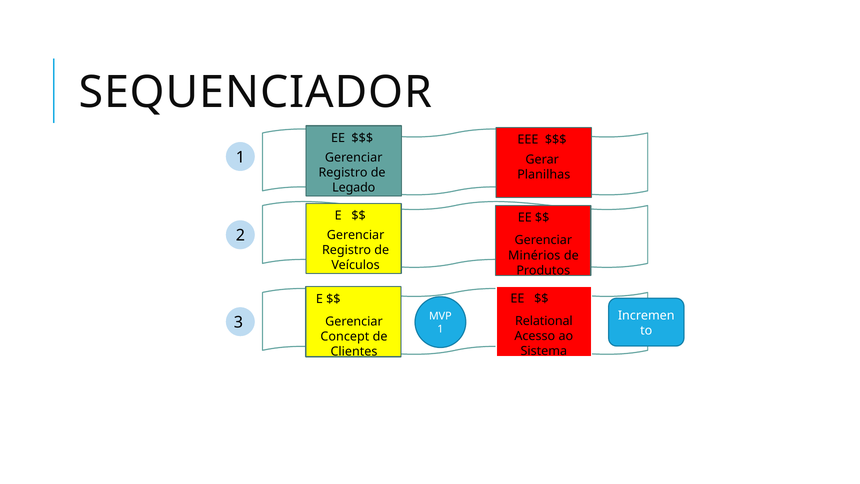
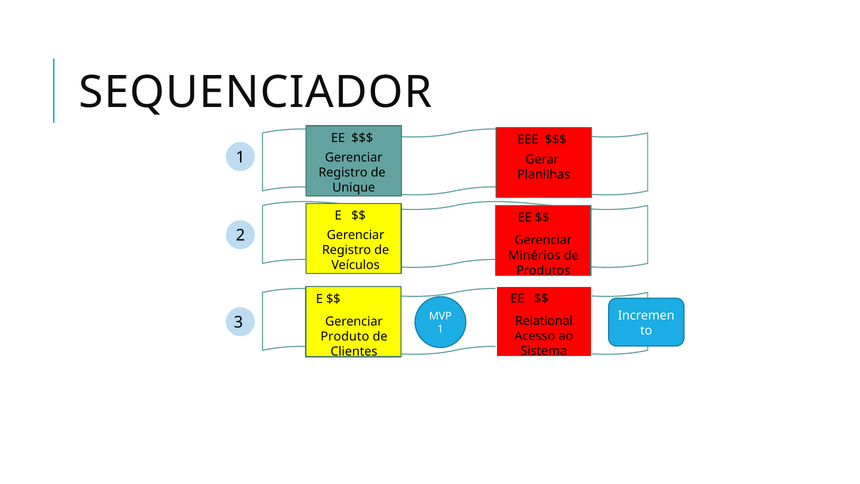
Legado: Legado -> Unique
Concept: Concept -> Produto
